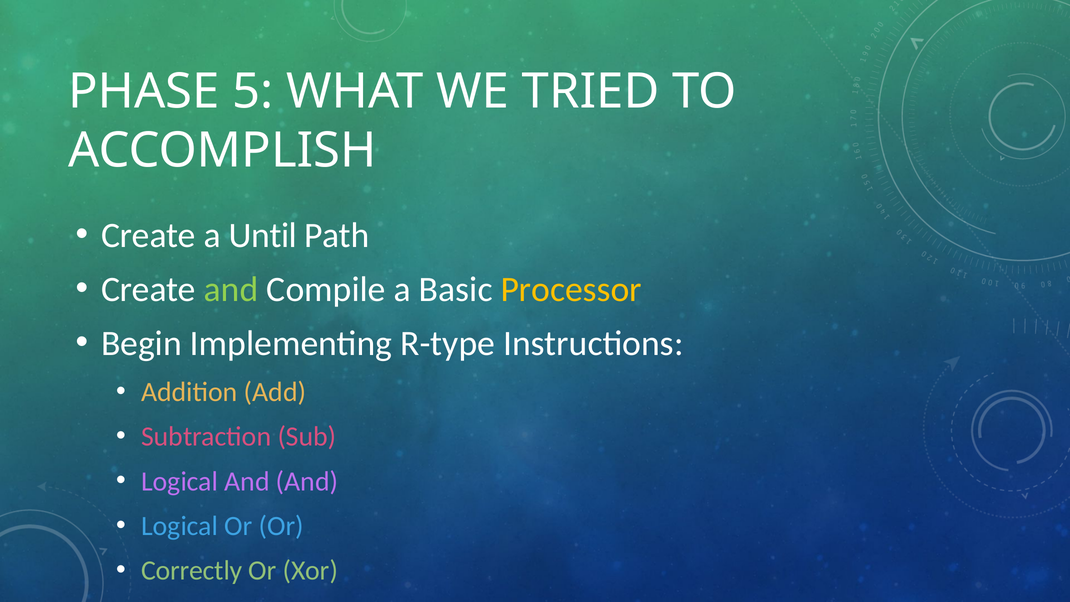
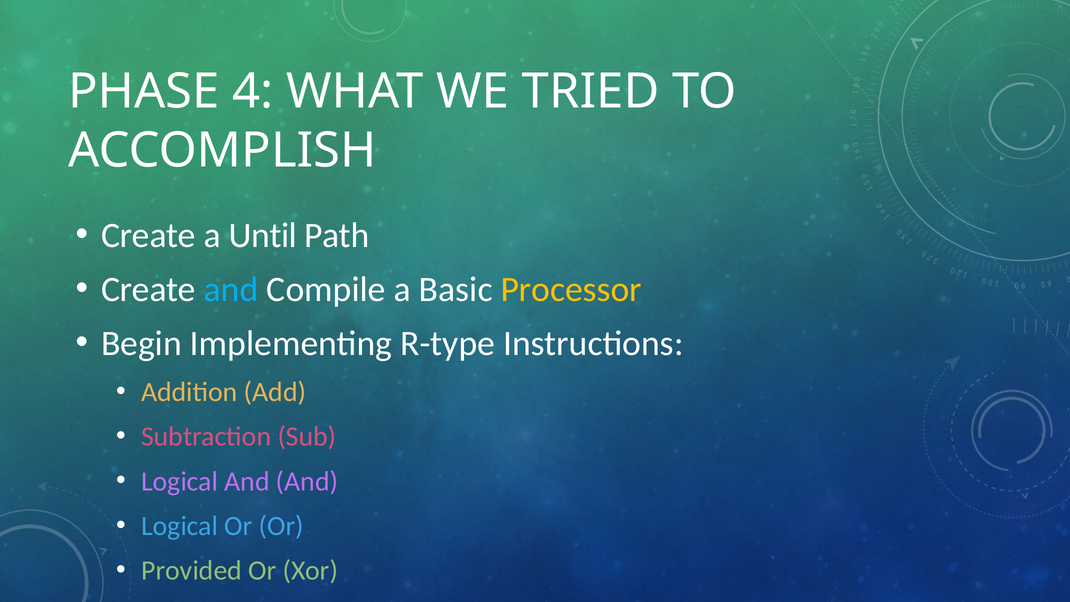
5: 5 -> 4
and at (231, 289) colour: light green -> light blue
Correctly: Correctly -> Provided
